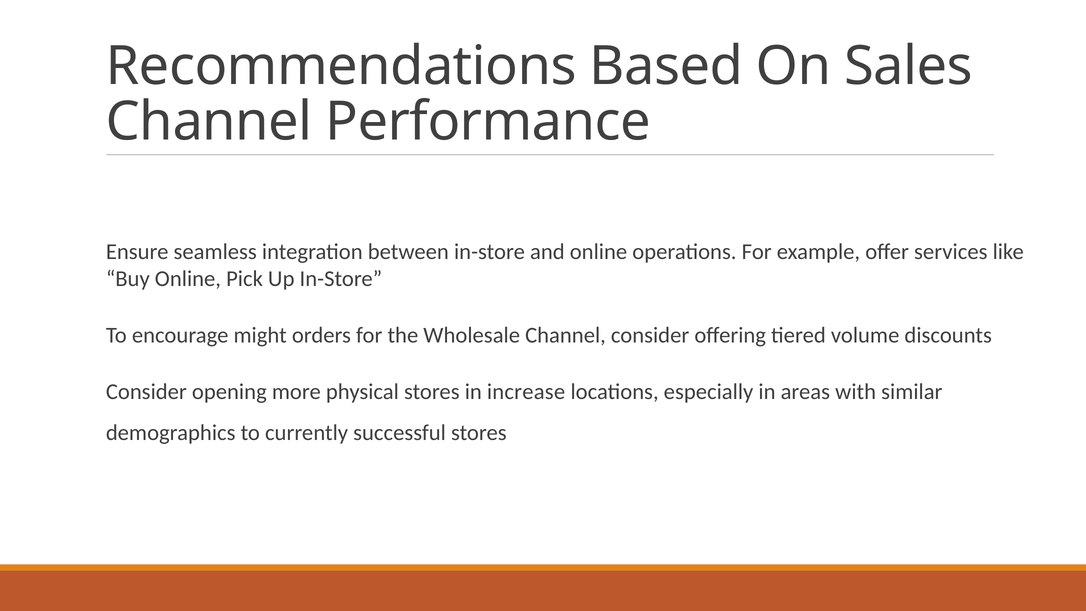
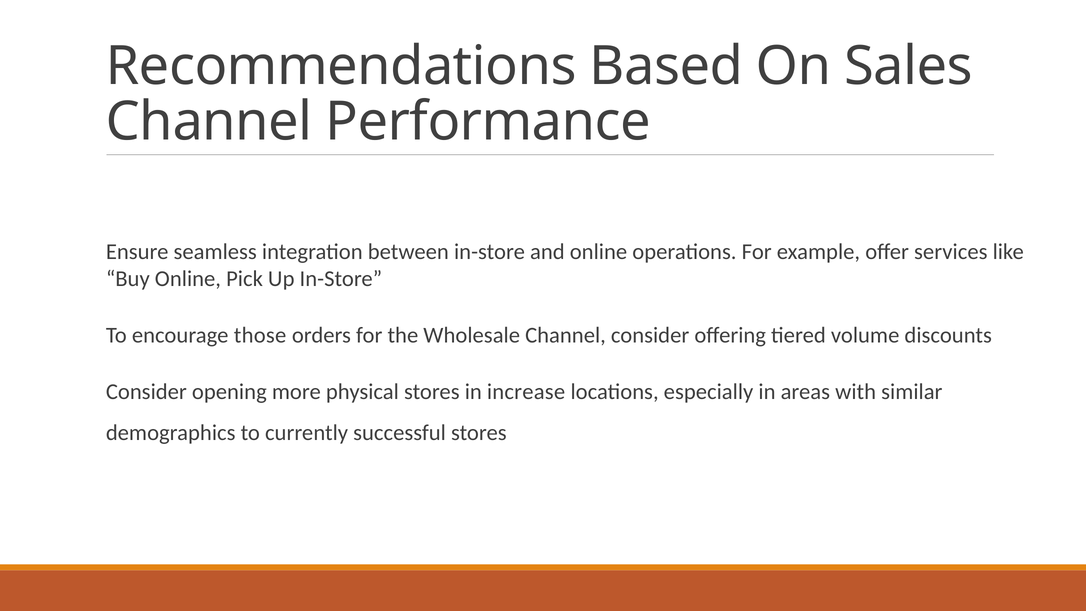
might: might -> those
